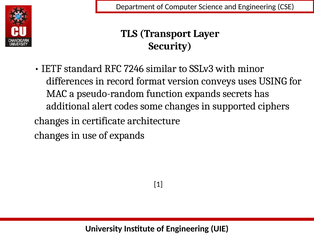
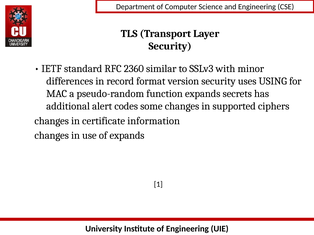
7246: 7246 -> 2360
version conveys: conveys -> security
architecture: architecture -> information
